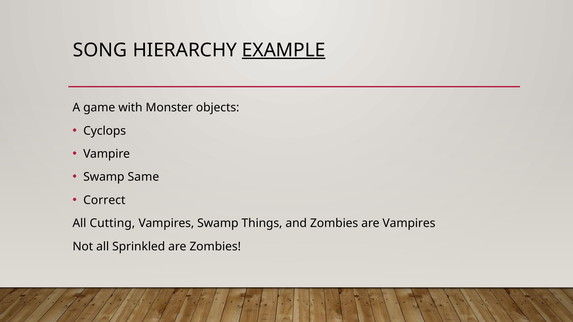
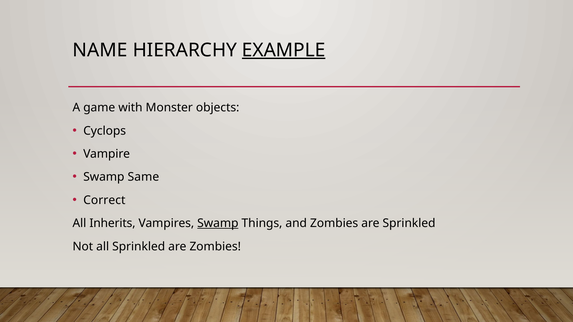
SONG: SONG -> NAME
Cutting: Cutting -> Inherits
Swamp at (218, 224) underline: none -> present
are Vampires: Vampires -> Sprinkled
